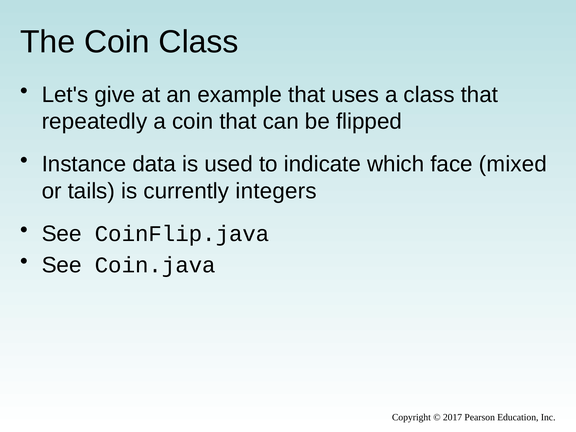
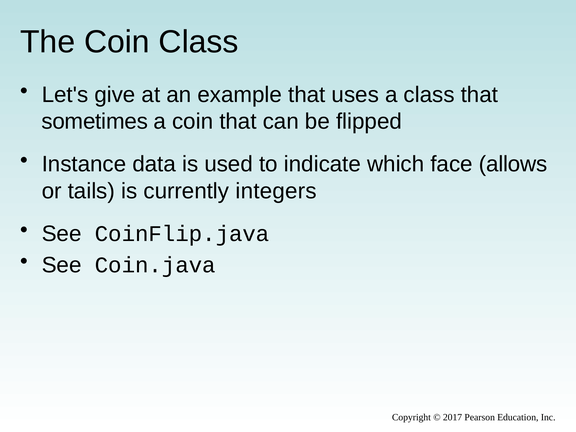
repeatedly: repeatedly -> sometimes
mixed: mixed -> allows
